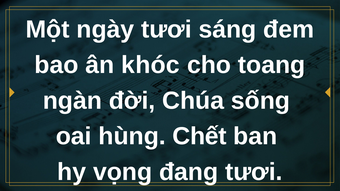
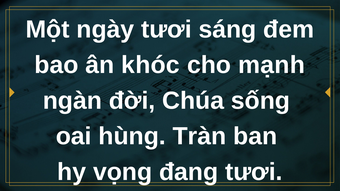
toang: toang -> mạnh
Chết: Chết -> Tràn
